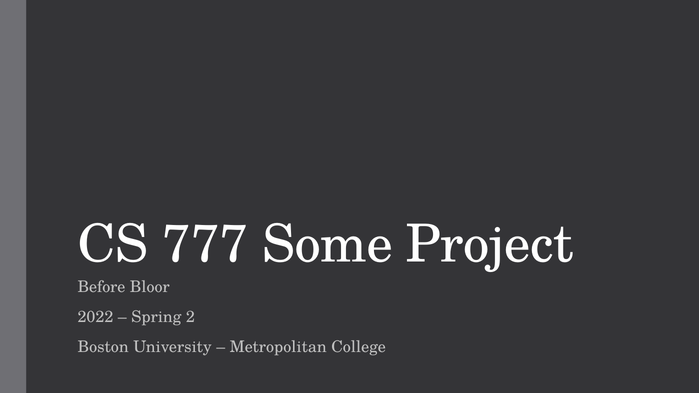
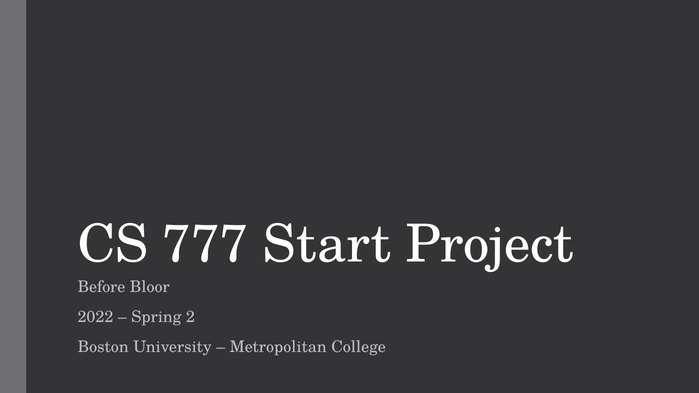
Some: Some -> Start
